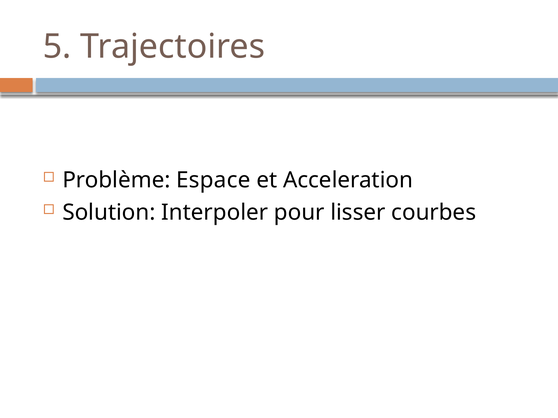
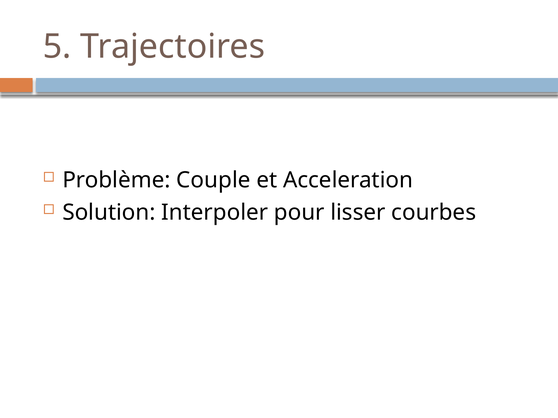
Espace: Espace -> Couple
